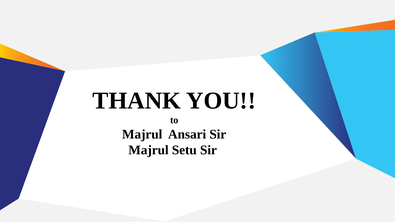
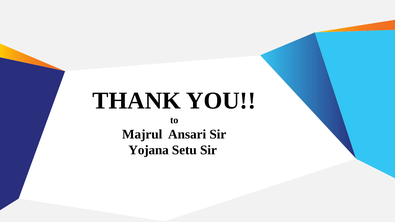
Majrul at (149, 150): Majrul -> Yojana
